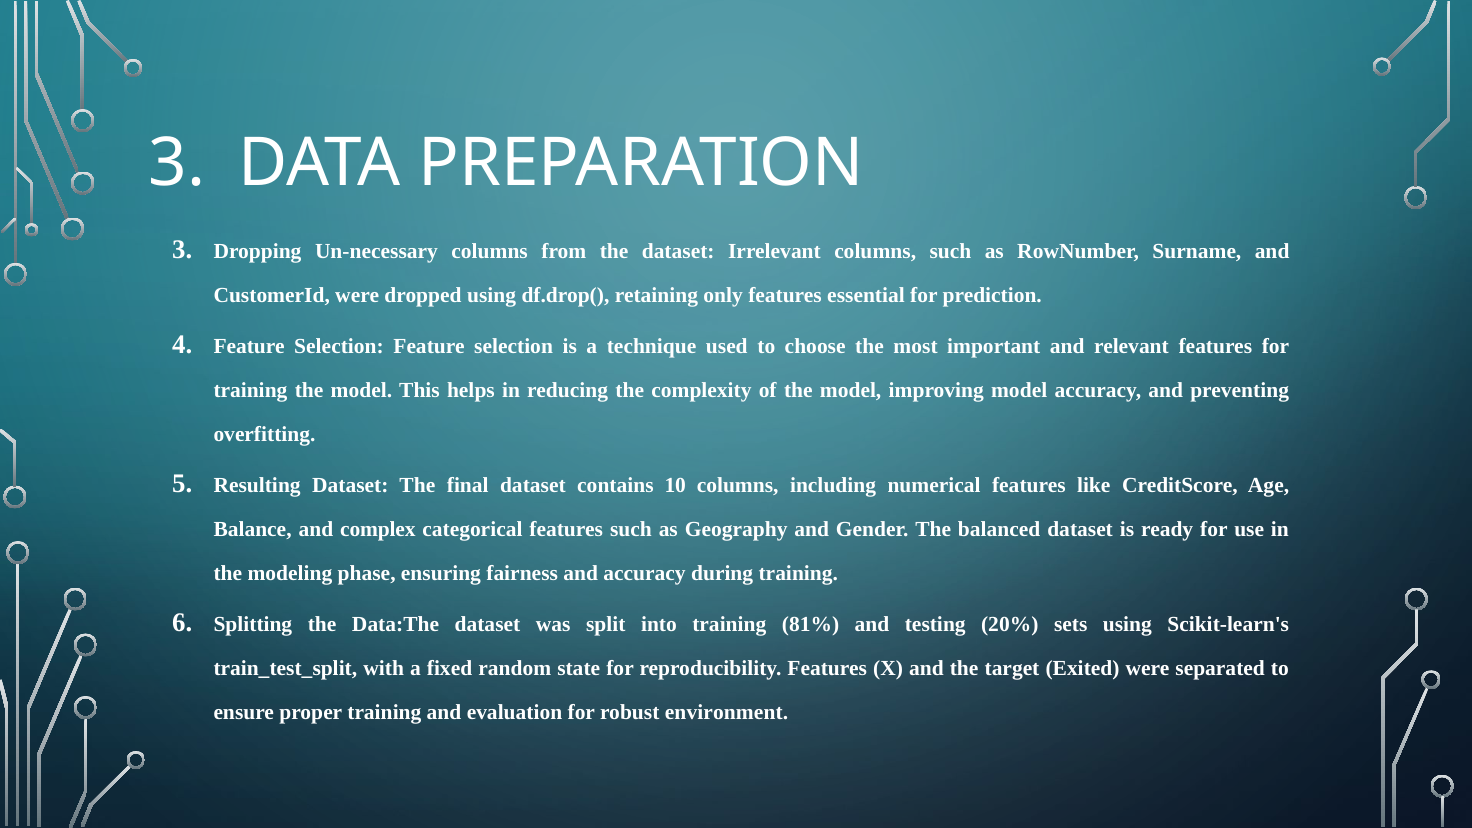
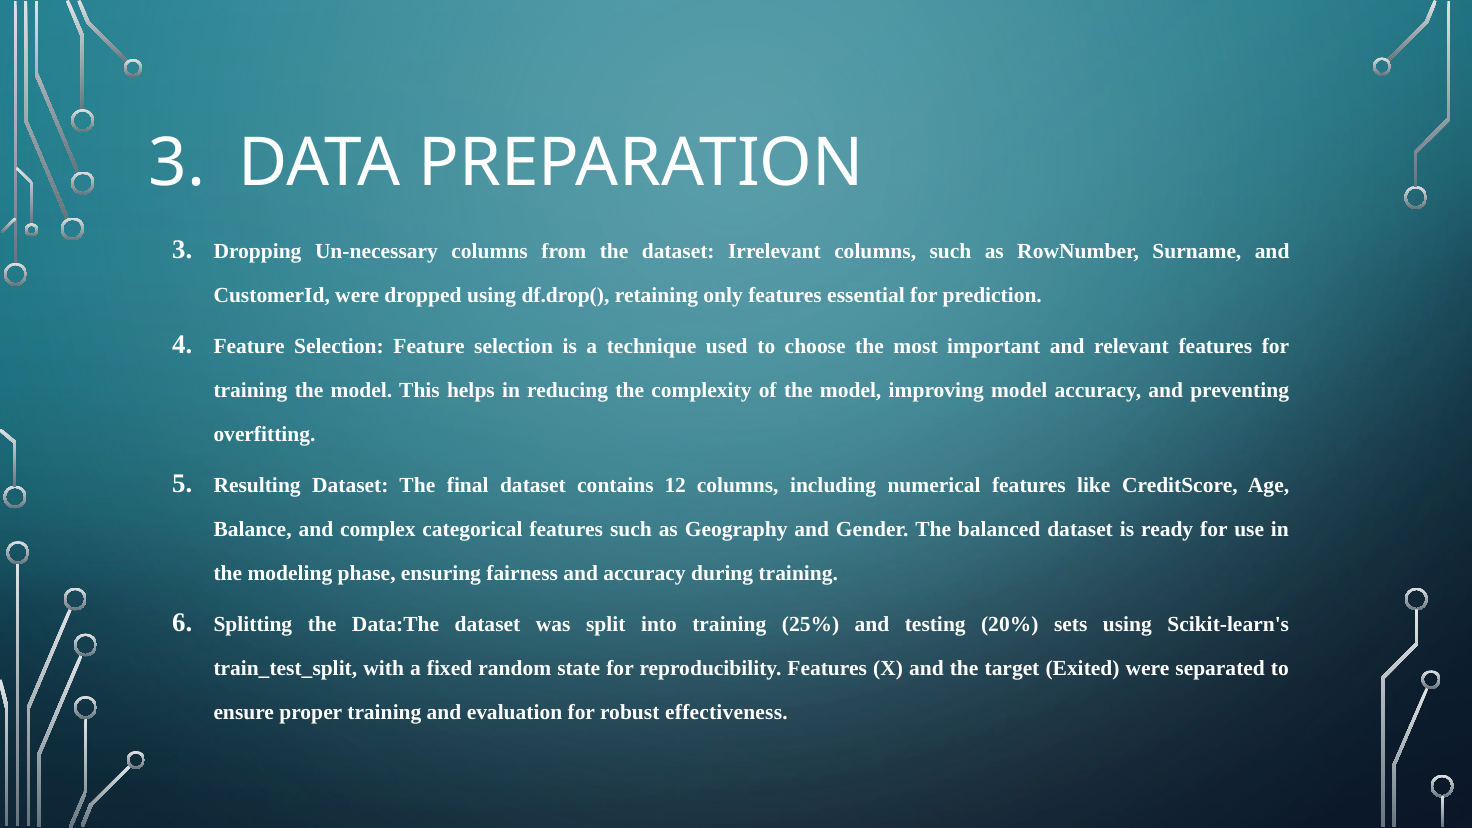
10: 10 -> 12
81%: 81% -> 25%
environment: environment -> effectiveness
